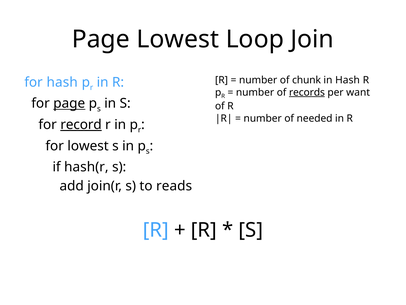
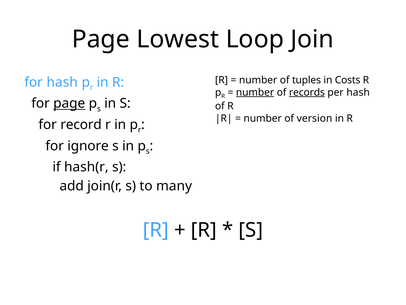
chunk: chunk -> tuples
in Hash: Hash -> Costs
number at (255, 92) underline: none -> present
per want: want -> hash
needed: needed -> version
record underline: present -> none
for lowest: lowest -> ignore
reads: reads -> many
